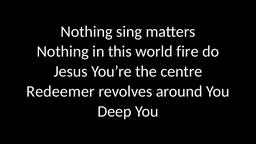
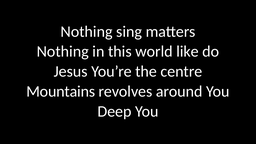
fire: fire -> like
Redeemer: Redeemer -> Mountains
